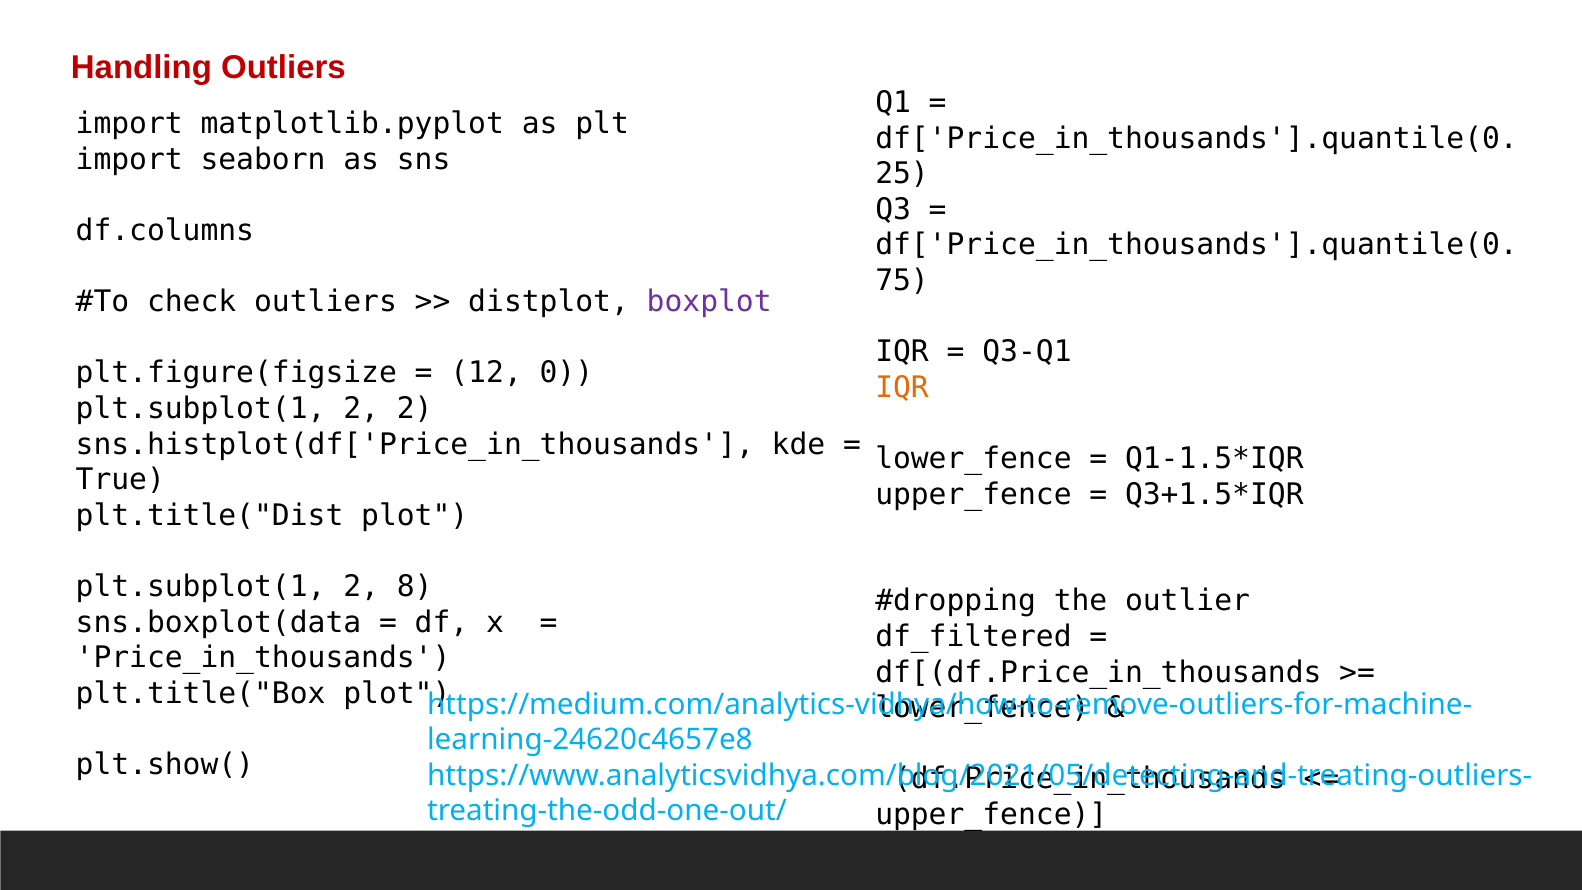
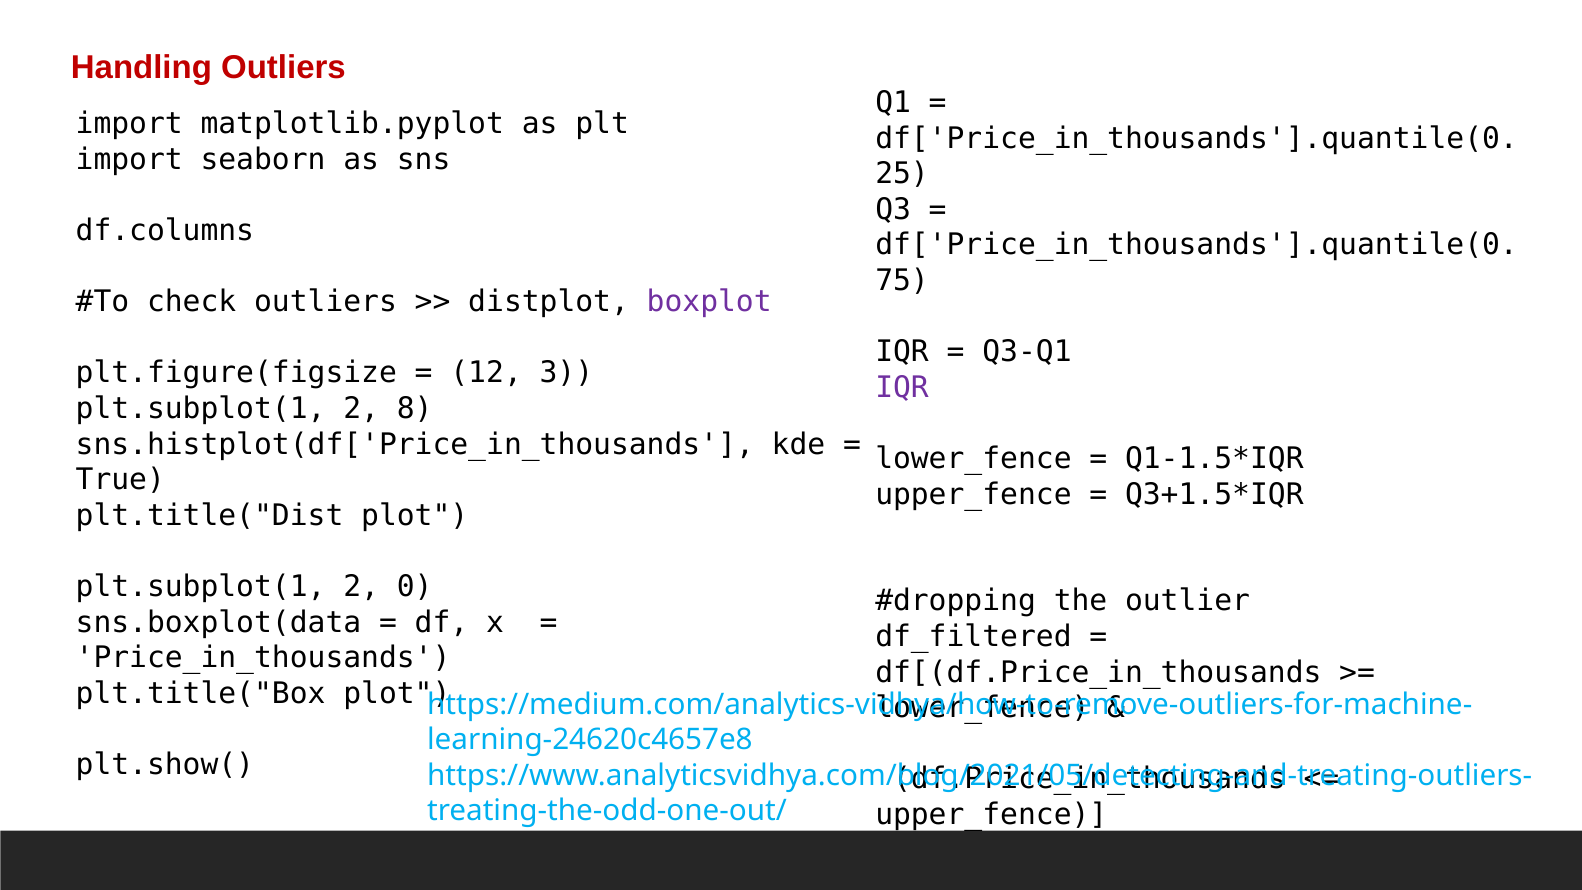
0: 0 -> 3
IQR at (902, 387) colour: orange -> purple
2 2: 2 -> 8
8: 8 -> 0
